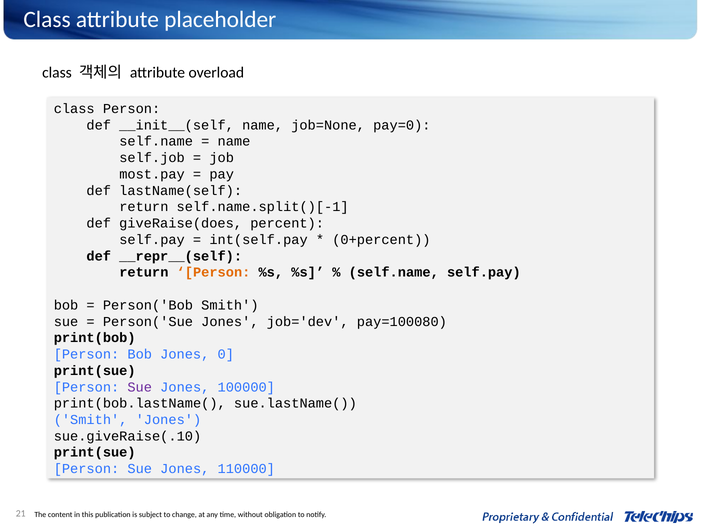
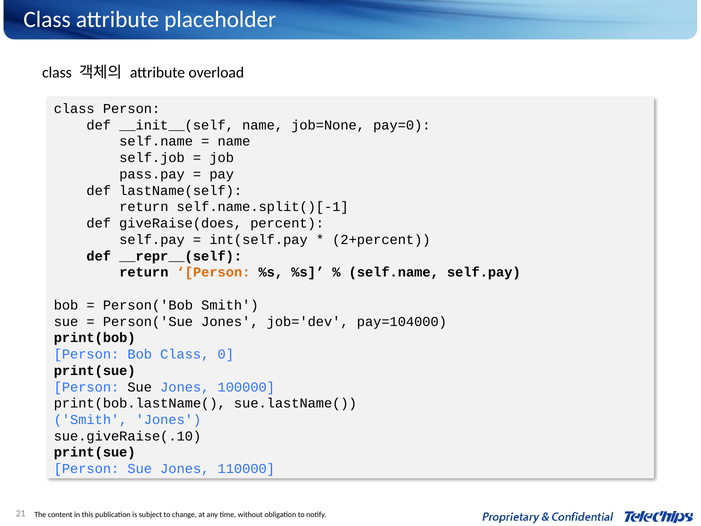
most.pay: most.pay -> pass.pay
0+percent: 0+percent -> 2+percent
pay=100080: pay=100080 -> pay=104000
Bob Jones: Jones -> Class
Sue at (140, 387) colour: purple -> black
